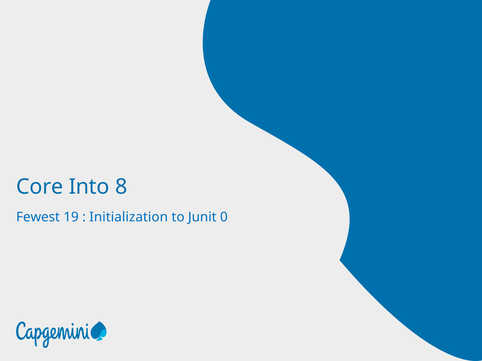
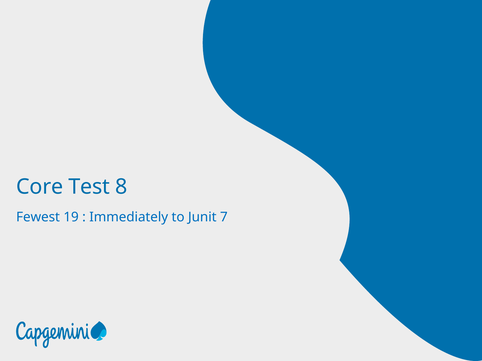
Into: Into -> Test
Initialization: Initialization -> Immediately
0: 0 -> 7
